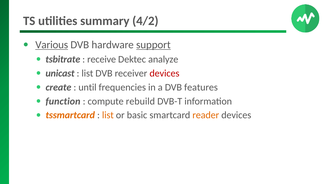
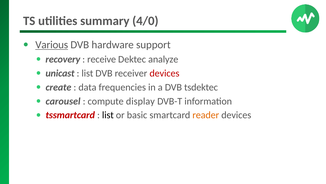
4/2: 4/2 -> 4/0
support underline: present -> none
tsbitrate: tsbitrate -> recovery
until: until -> data
features: features -> tsdektec
function: function -> carousel
rebuild: rebuild -> display
tssmartcard colour: orange -> red
list at (108, 115) colour: orange -> black
